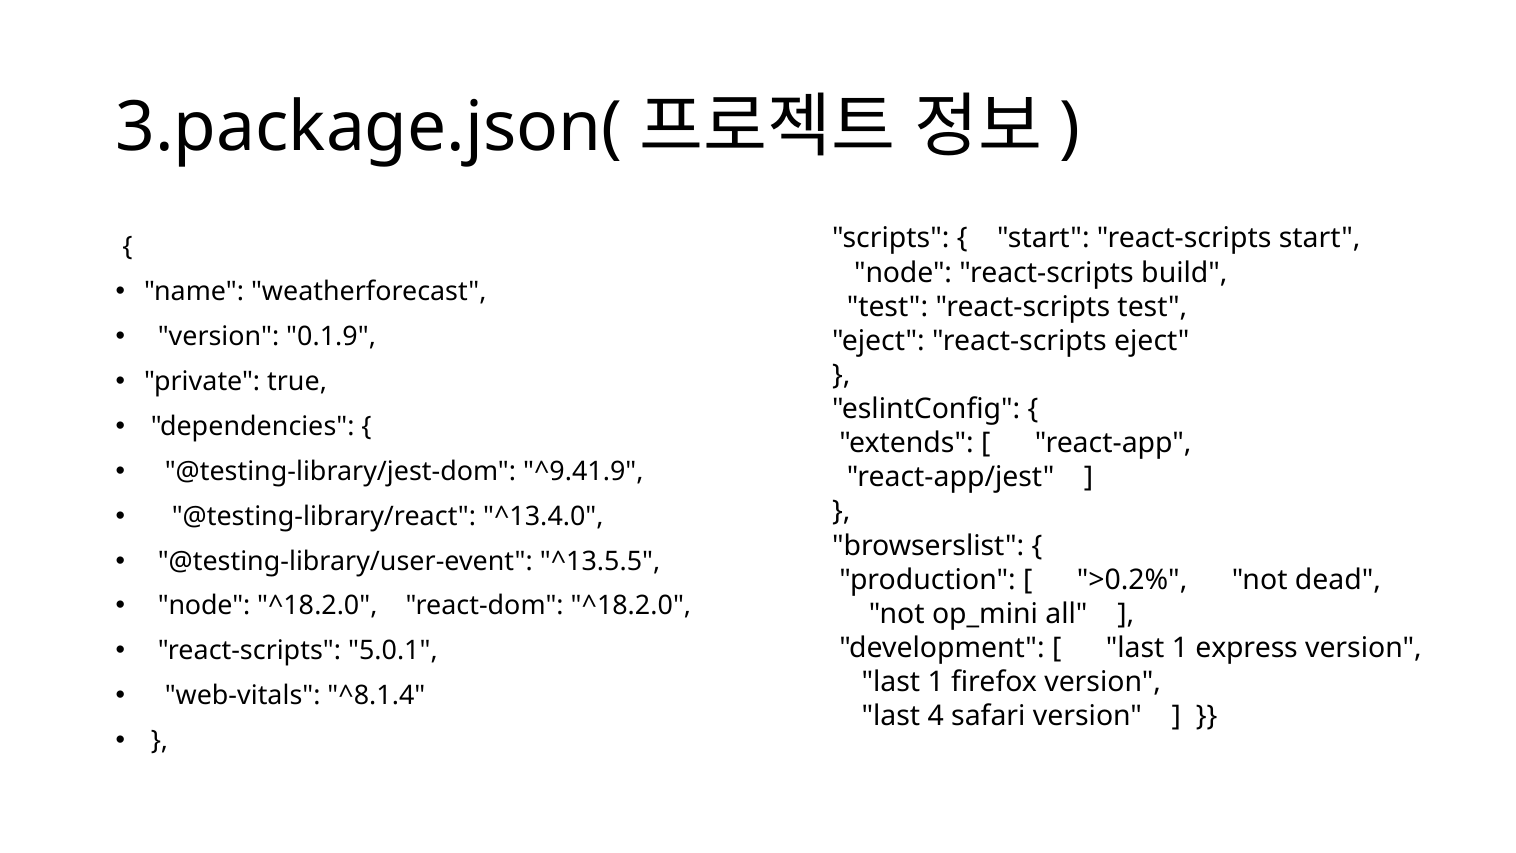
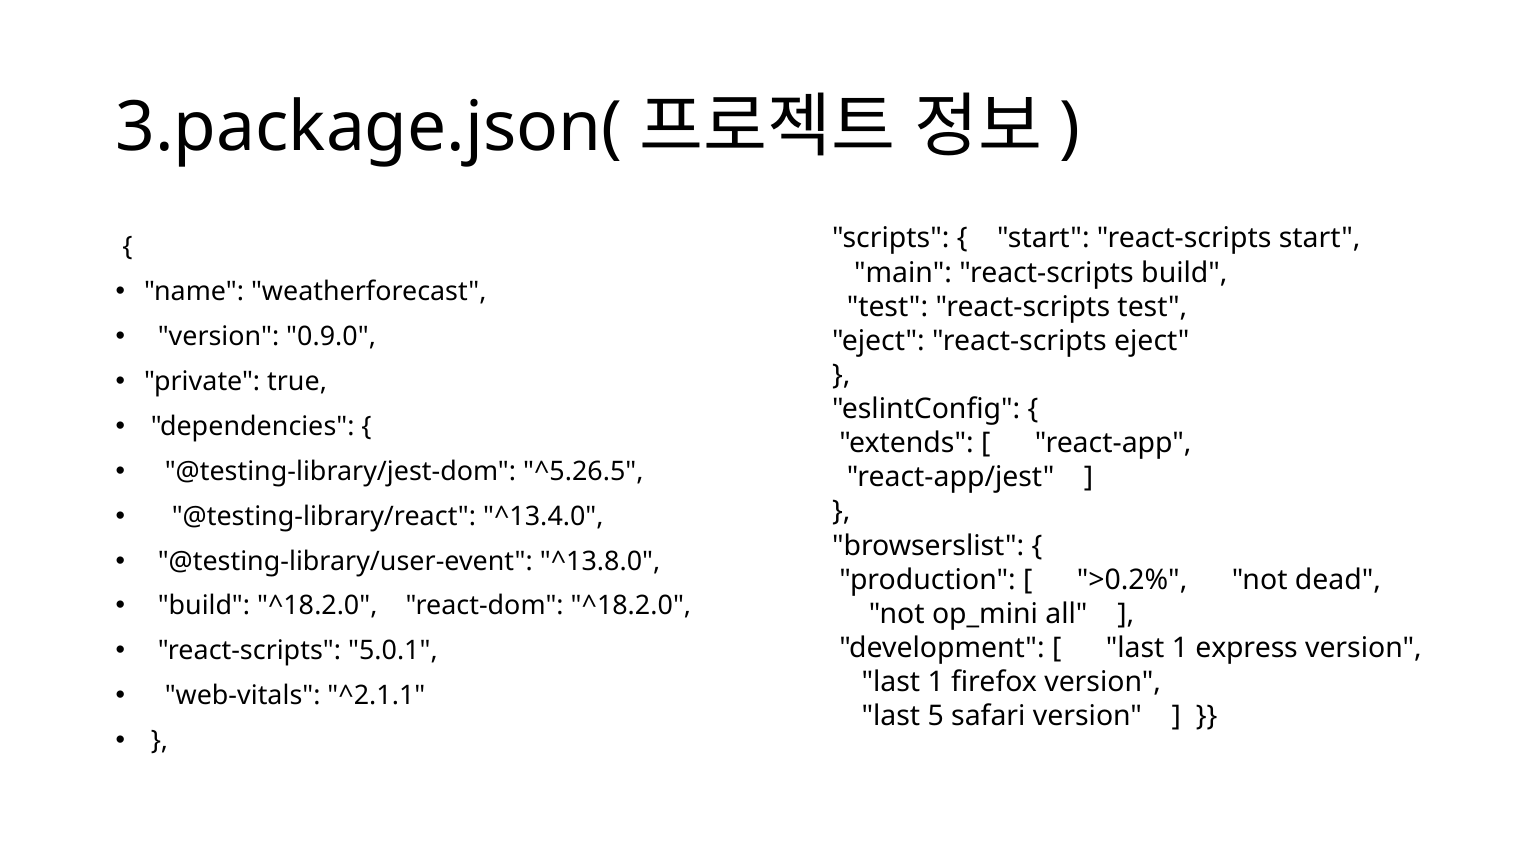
node at (903, 273): node -> main
0.1.9: 0.1.9 -> 0.9.0
^9.41.9: ^9.41.9 -> ^5.26.5
^13.5.5: ^13.5.5 -> ^13.8.0
node at (204, 606): node -> build
^8.1.4: ^8.1.4 -> ^2.1.1
4: 4 -> 5
